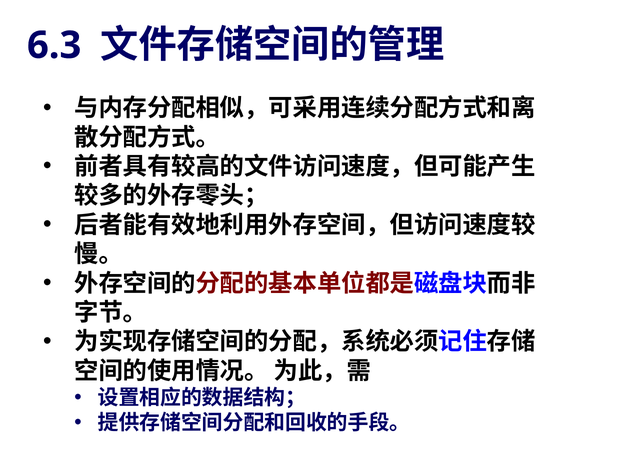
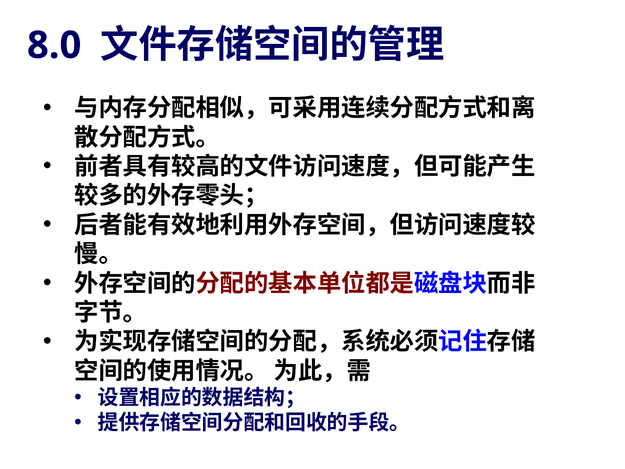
6.3: 6.3 -> 8.0
